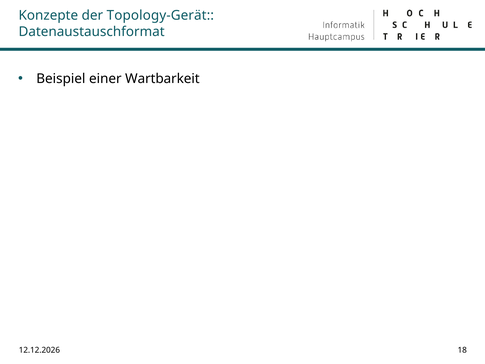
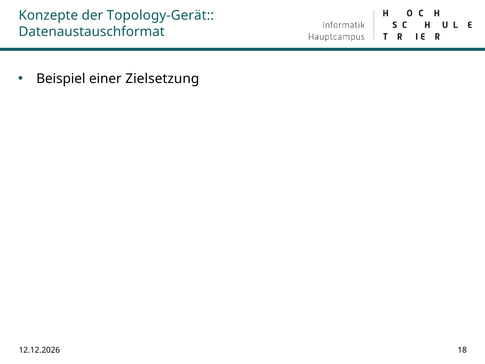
Wartbarkeit: Wartbarkeit -> Zielsetzung
